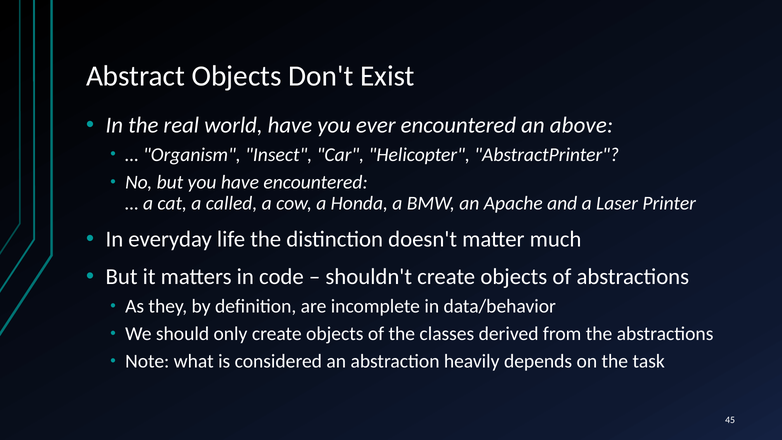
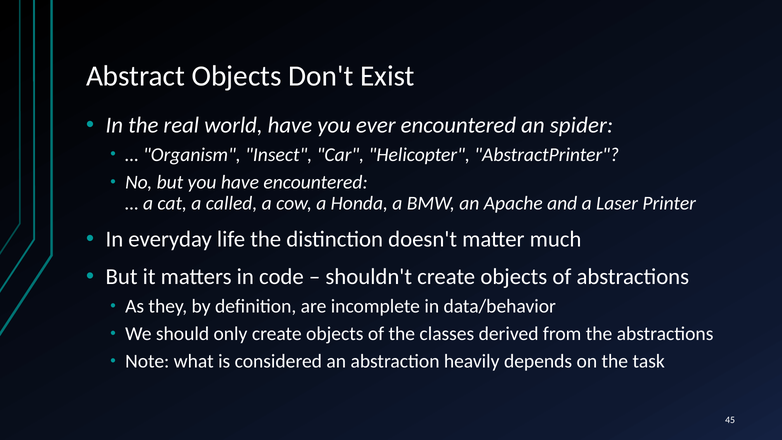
above: above -> spider
